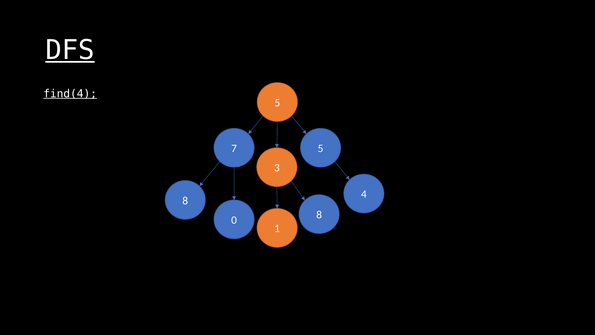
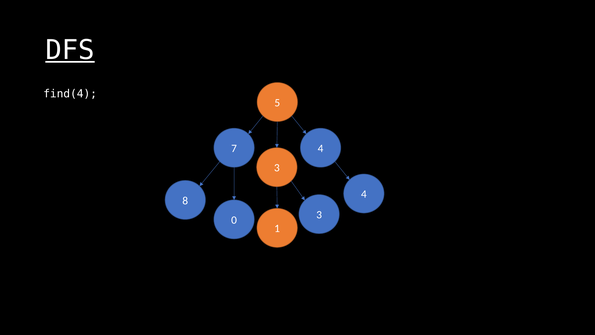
find(4 underline: present -> none
7 5: 5 -> 4
0 8: 8 -> 3
